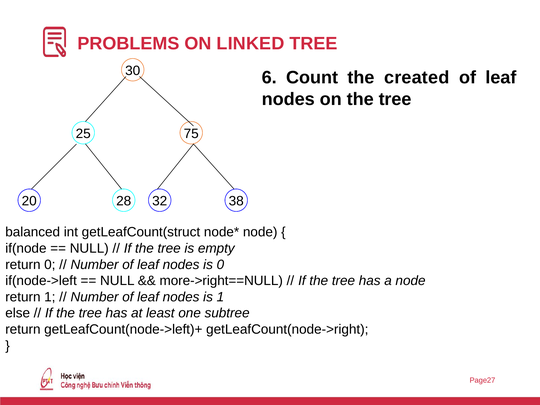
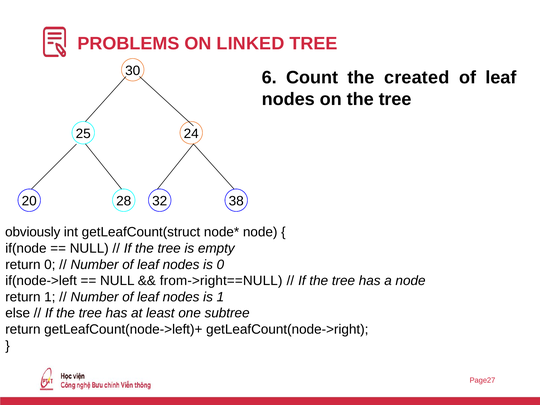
75: 75 -> 24
balanced: balanced -> obviously
more->right==NULL: more->right==NULL -> from->right==NULL
